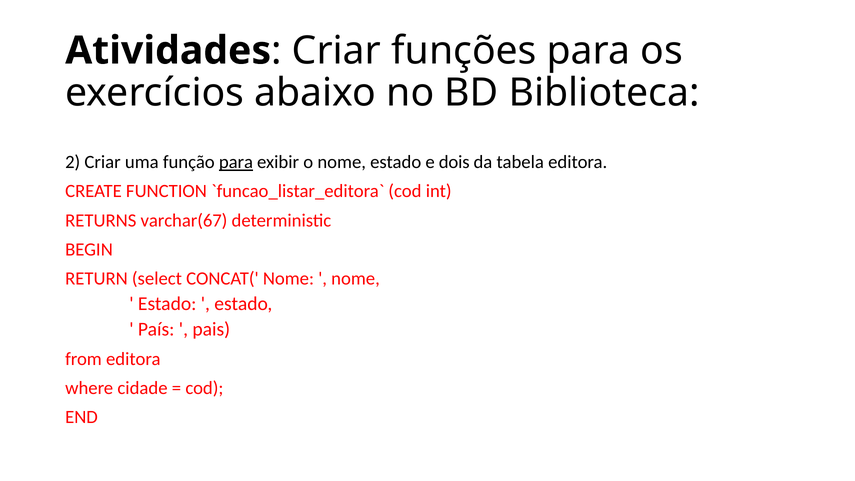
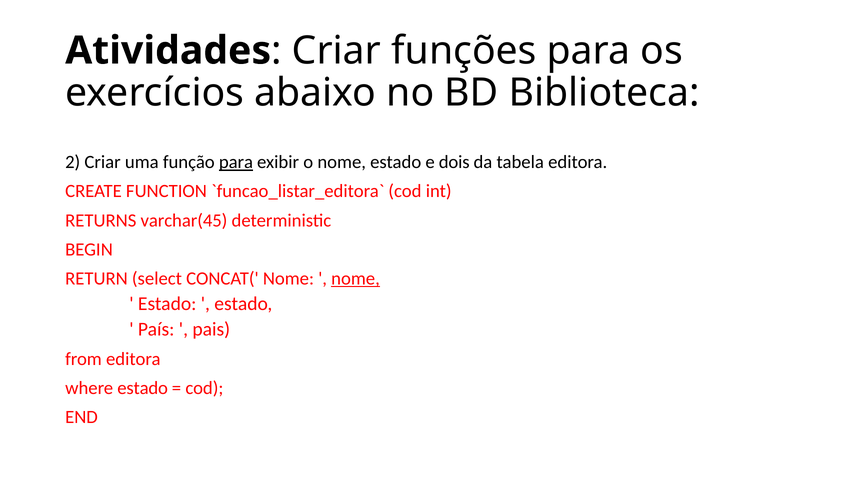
varchar(67: varchar(67 -> varchar(45
nome at (355, 279) underline: none -> present
where cidade: cidade -> estado
